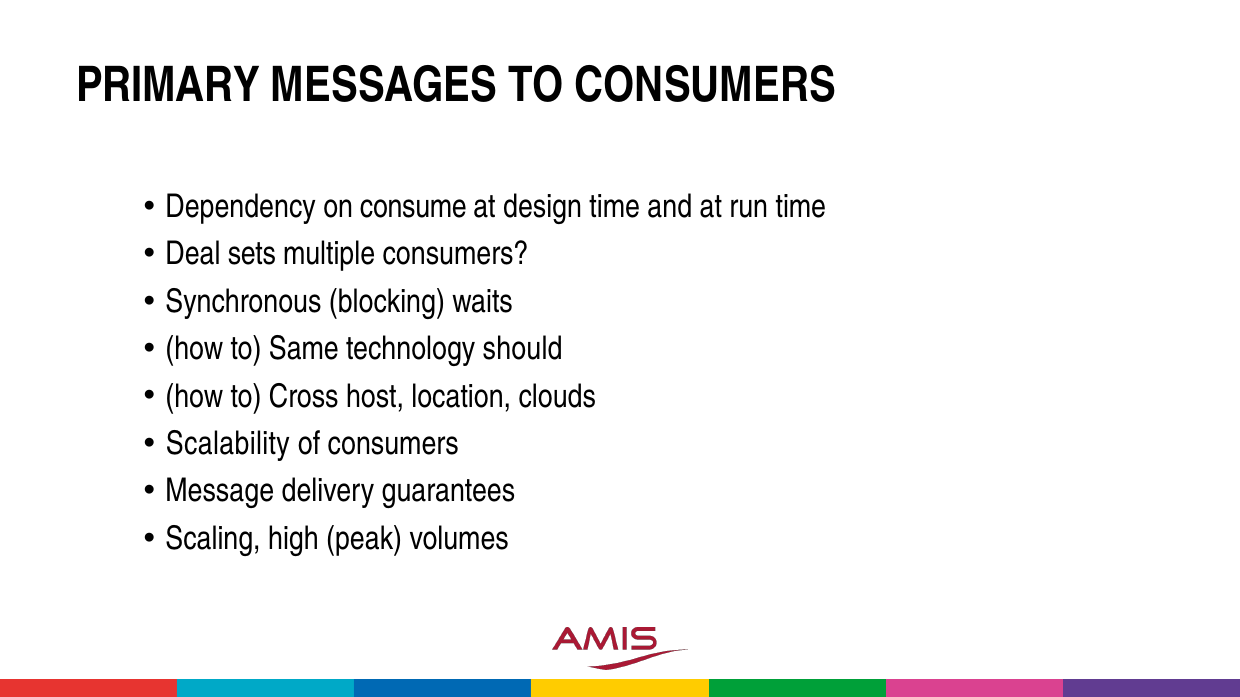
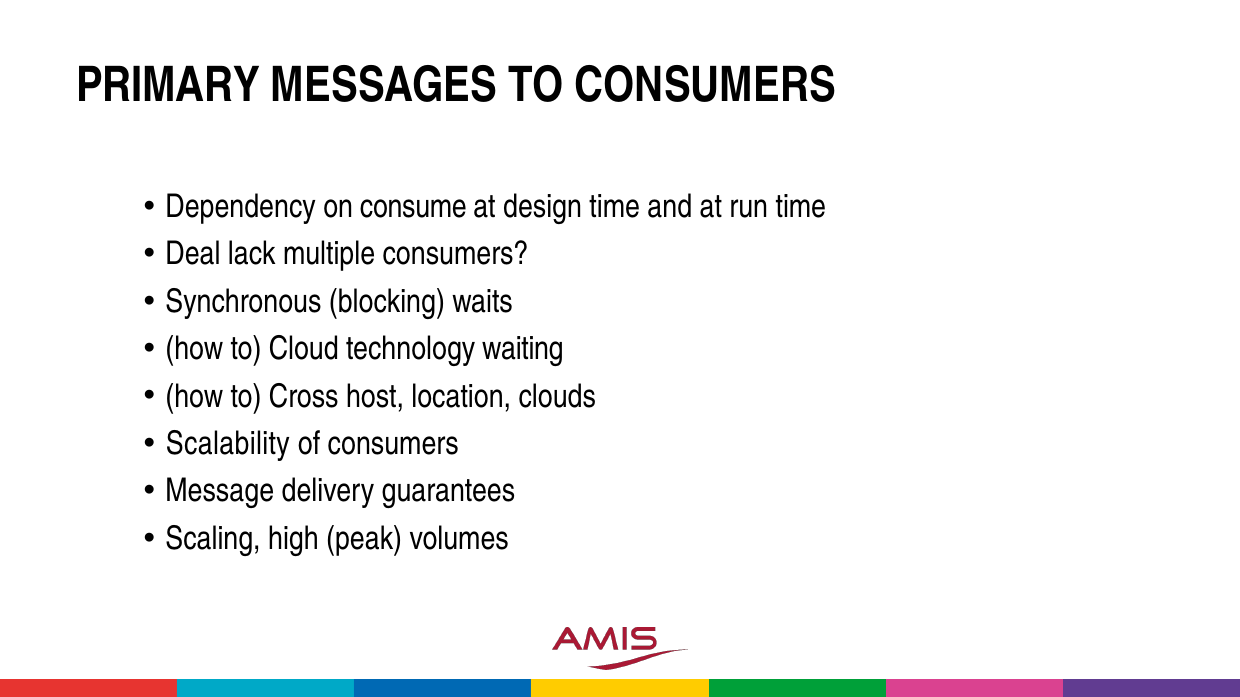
sets: sets -> lack
Same: Same -> Cloud
should: should -> waiting
